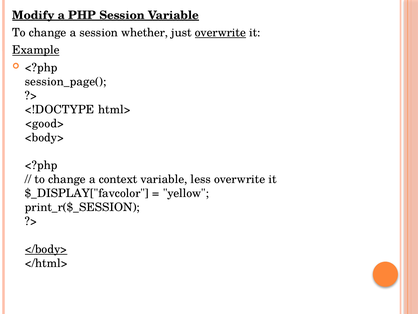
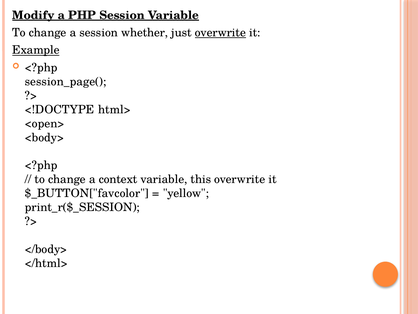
<good>: <good> -> <open>
less: less -> this
$_DISPLAY["favcolor: $_DISPLAY["favcolor -> $_BUTTON["favcolor
</body> underline: present -> none
